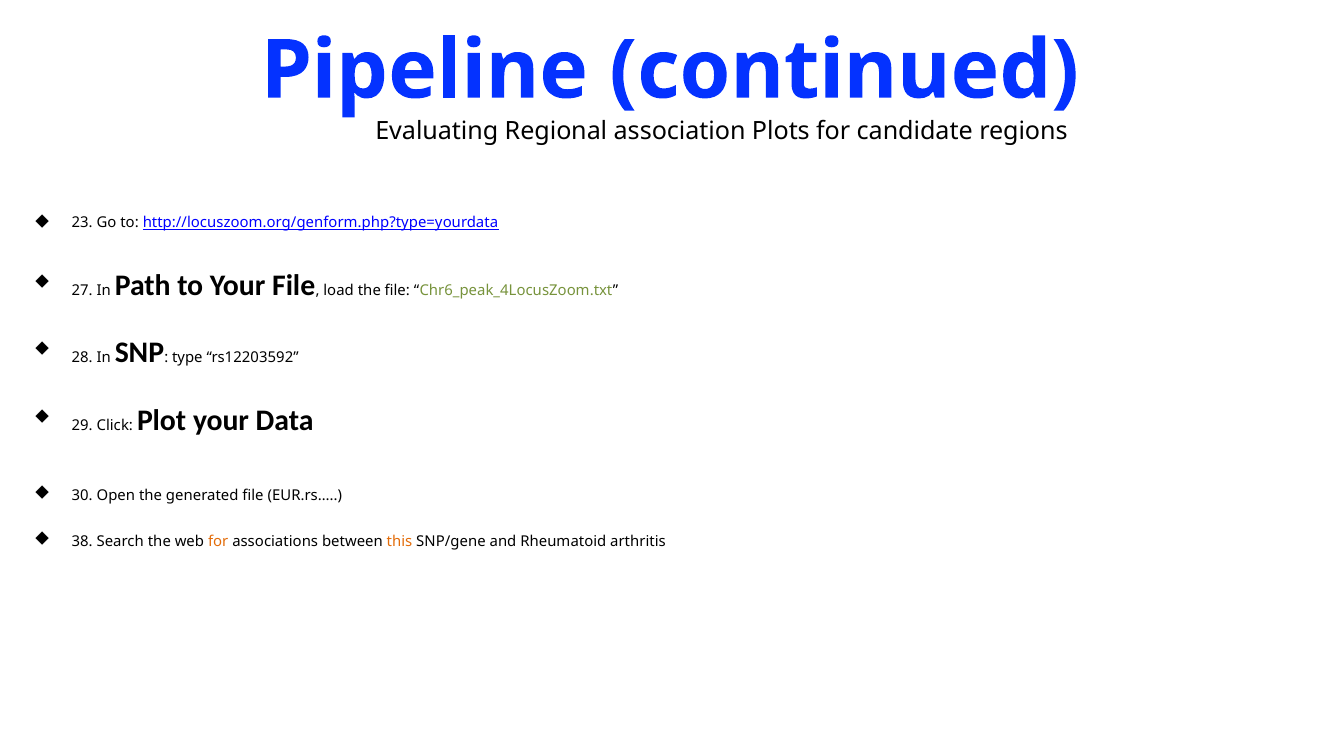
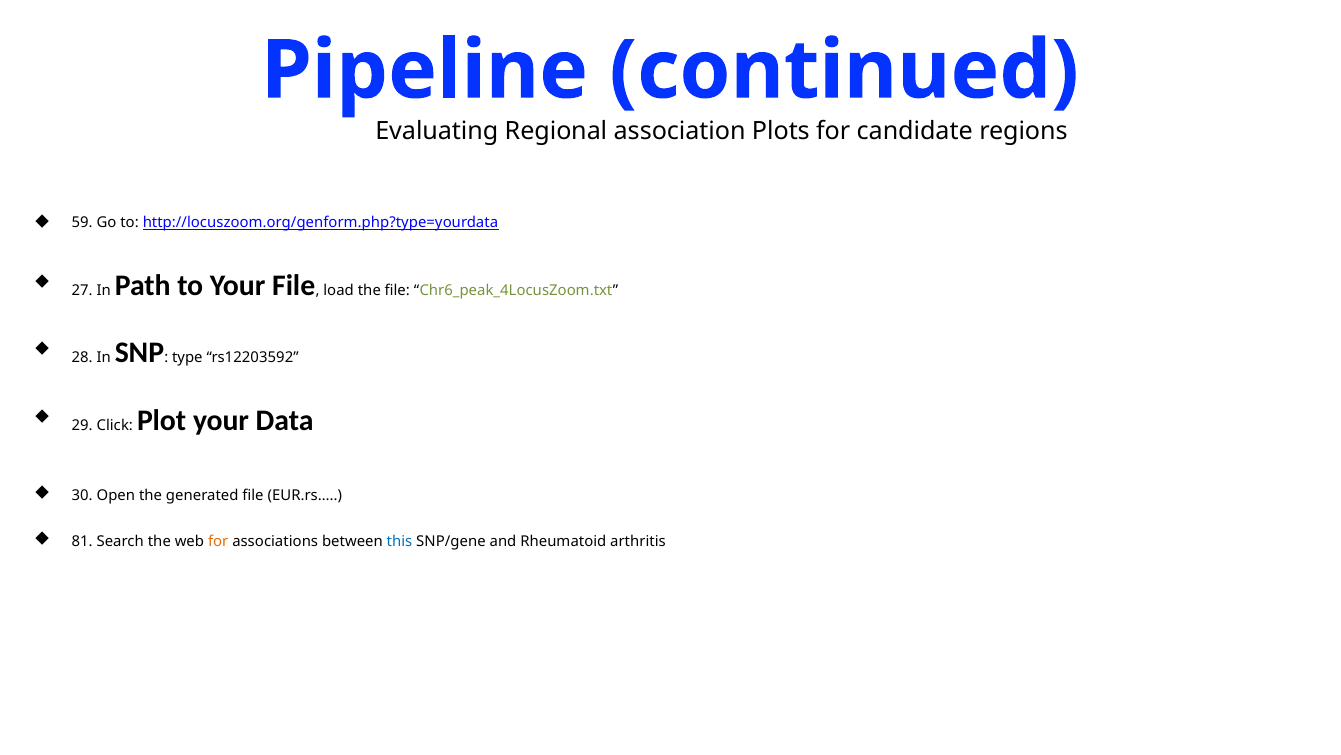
23: 23 -> 59
38: 38 -> 81
this colour: orange -> blue
